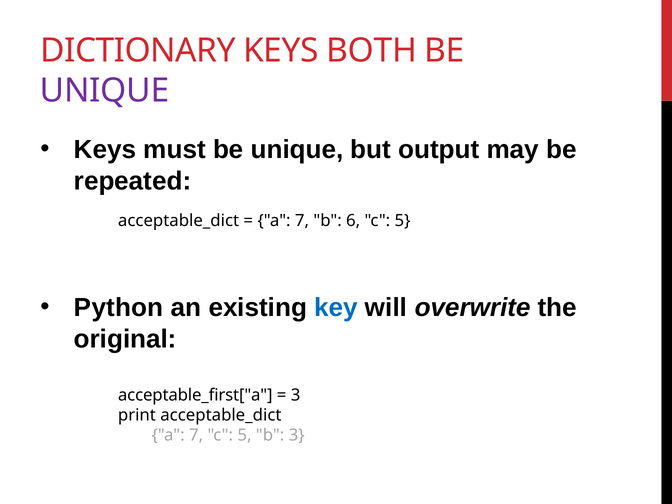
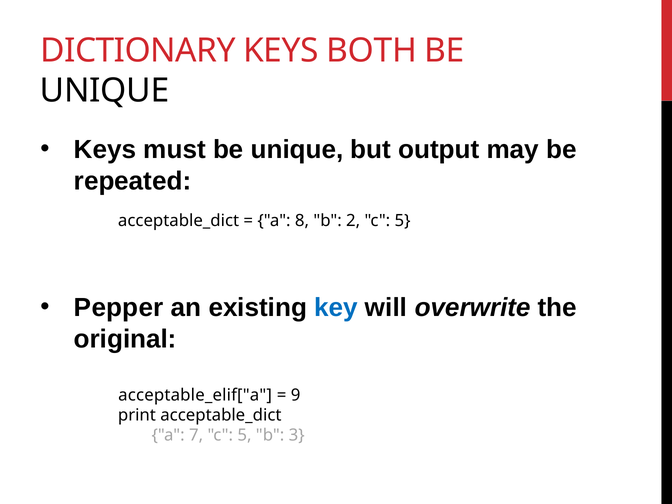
UNIQUE at (105, 91) colour: purple -> black
7 at (302, 221): 7 -> 8
6: 6 -> 2
Python: Python -> Pepper
acceptable_first["a: acceptable_first["a -> acceptable_elif["a
3 at (296, 395): 3 -> 9
